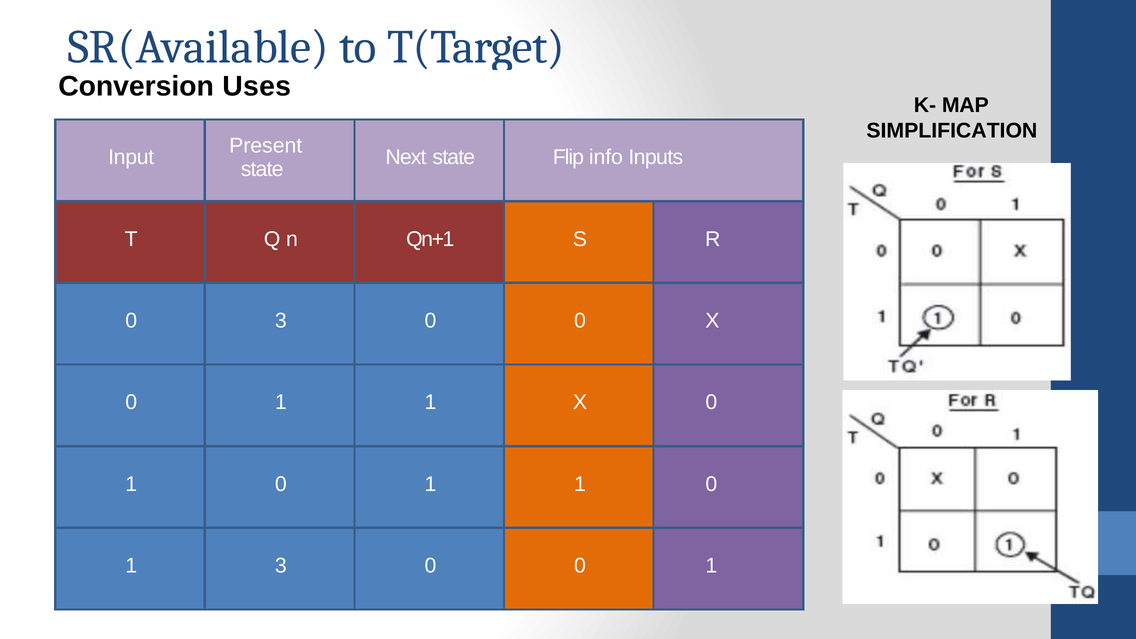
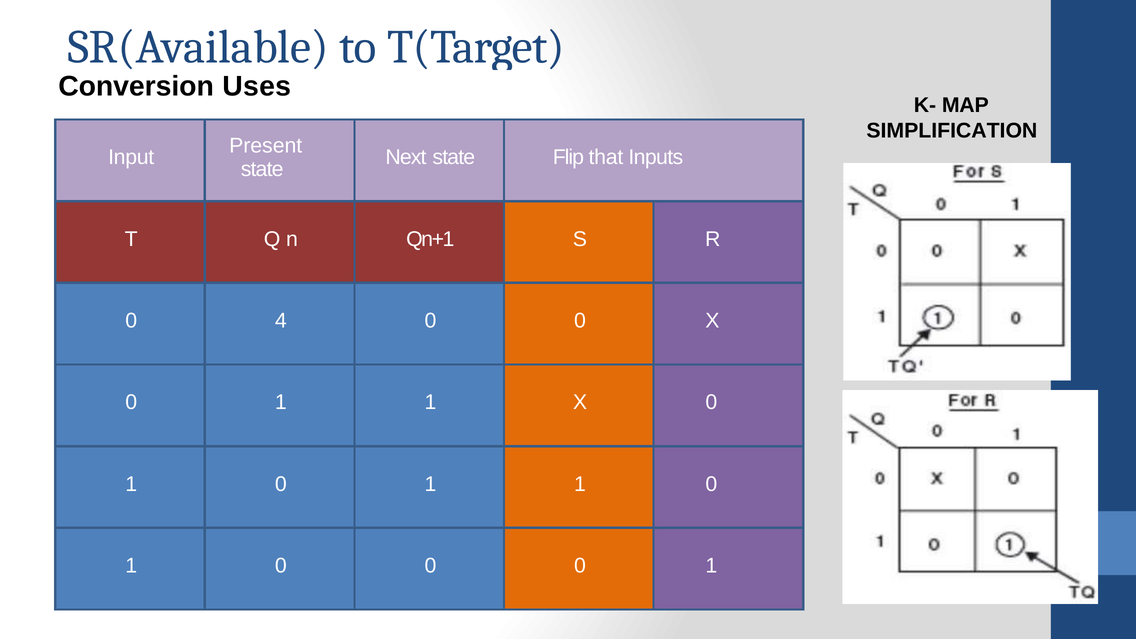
info: info -> that
0 3: 3 -> 4
3 at (281, 566): 3 -> 0
